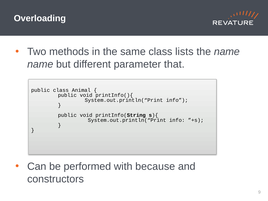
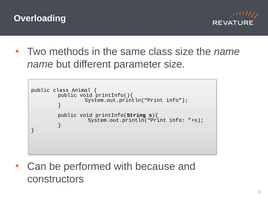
class lists: lists -> size
parameter that: that -> size
